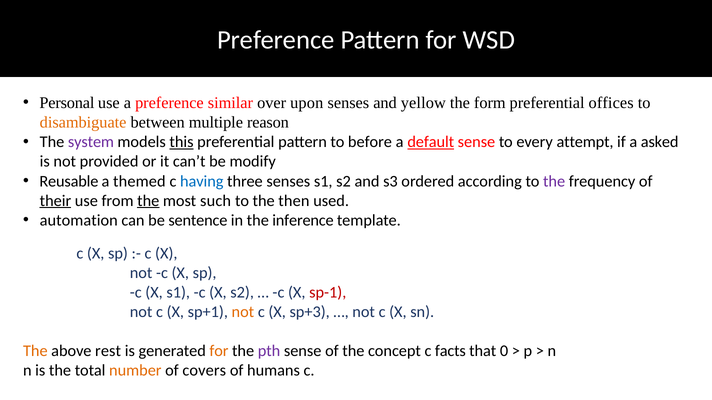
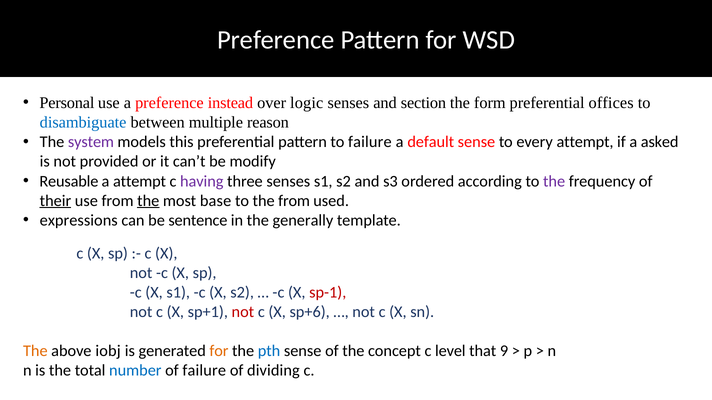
similar: similar -> instead
upon: upon -> logic
yellow: yellow -> section
disambiguate colour: orange -> blue
this underline: present -> none
to before: before -> failure
default underline: present -> none
a themed: themed -> attempt
having colour: blue -> purple
such: such -> base
the then: then -> from
automation: automation -> expressions
inference: inference -> generally
not at (243, 312) colour: orange -> red
sp+3: sp+3 -> sp+6
rest: rest -> iobj
pth colour: purple -> blue
facts: facts -> level
0: 0 -> 9
number colour: orange -> blue
of covers: covers -> failure
humans: humans -> dividing
